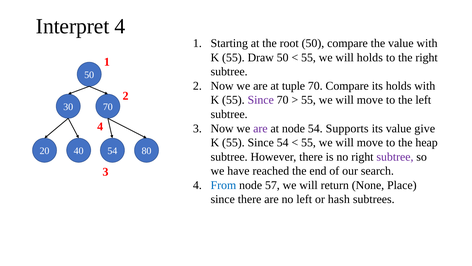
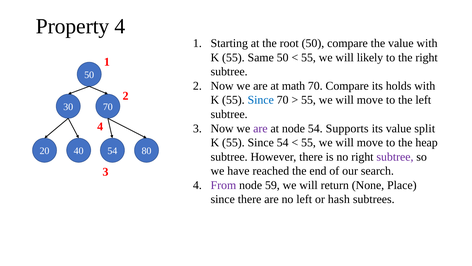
Interpret: Interpret -> Property
Draw: Draw -> Same
will holds: holds -> likely
tuple: tuple -> math
Since at (261, 100) colour: purple -> blue
give: give -> split
From colour: blue -> purple
57: 57 -> 59
